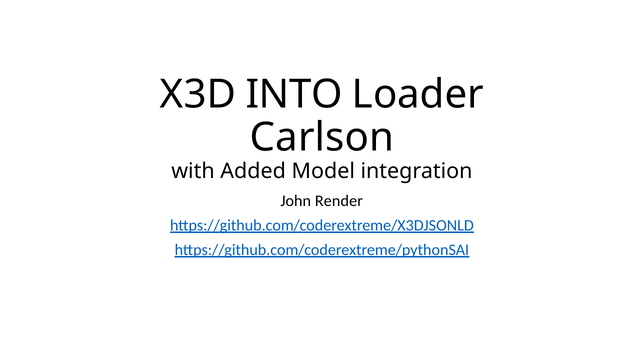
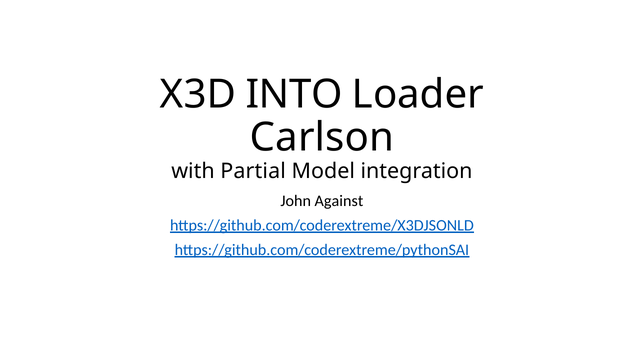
Added: Added -> Partial
Render: Render -> Against
